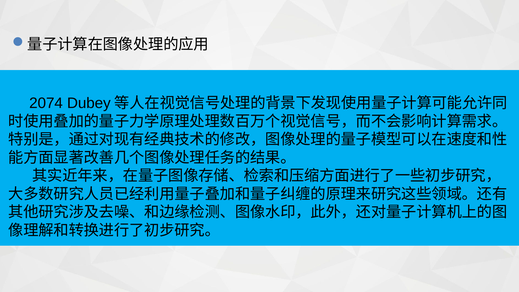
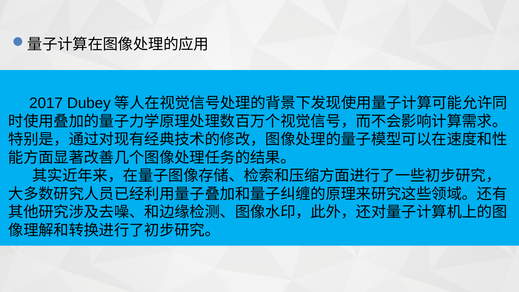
2074: 2074 -> 2017
